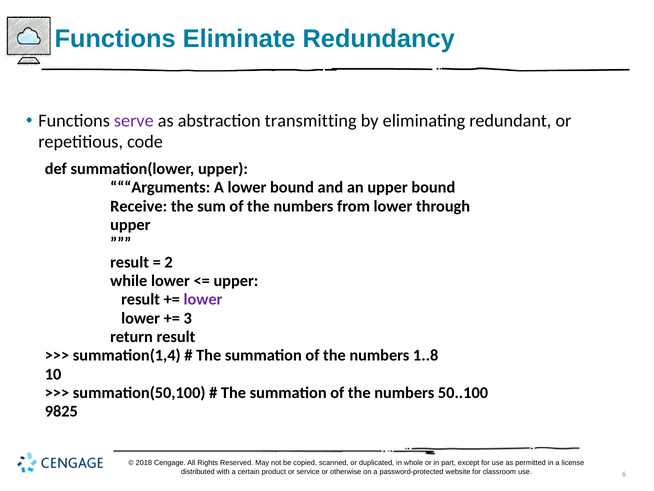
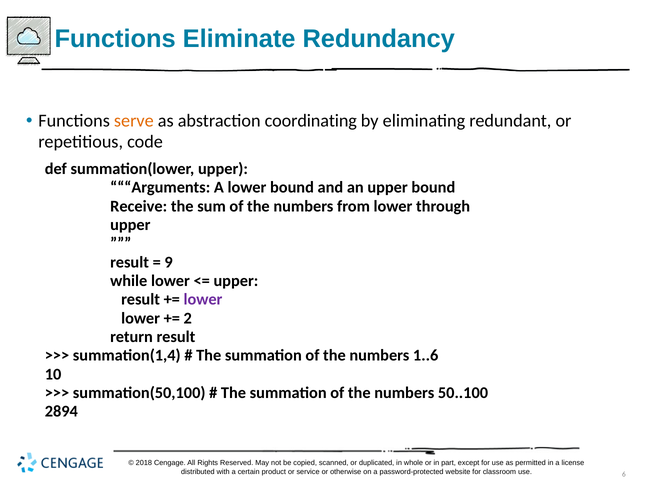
serve colour: purple -> orange
transmitting: transmitting -> coordinating
2: 2 -> 9
3: 3 -> 2
1..8: 1..8 -> 1..6
9825: 9825 -> 2894
